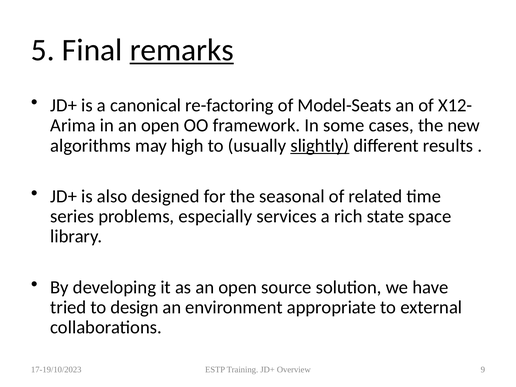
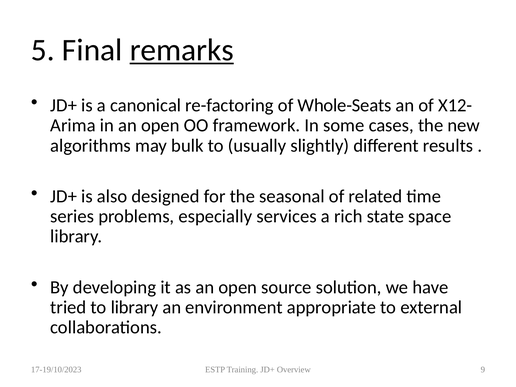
Model-Seats: Model-Seats -> Whole-Seats
high: high -> bulk
slightly underline: present -> none
to design: design -> library
